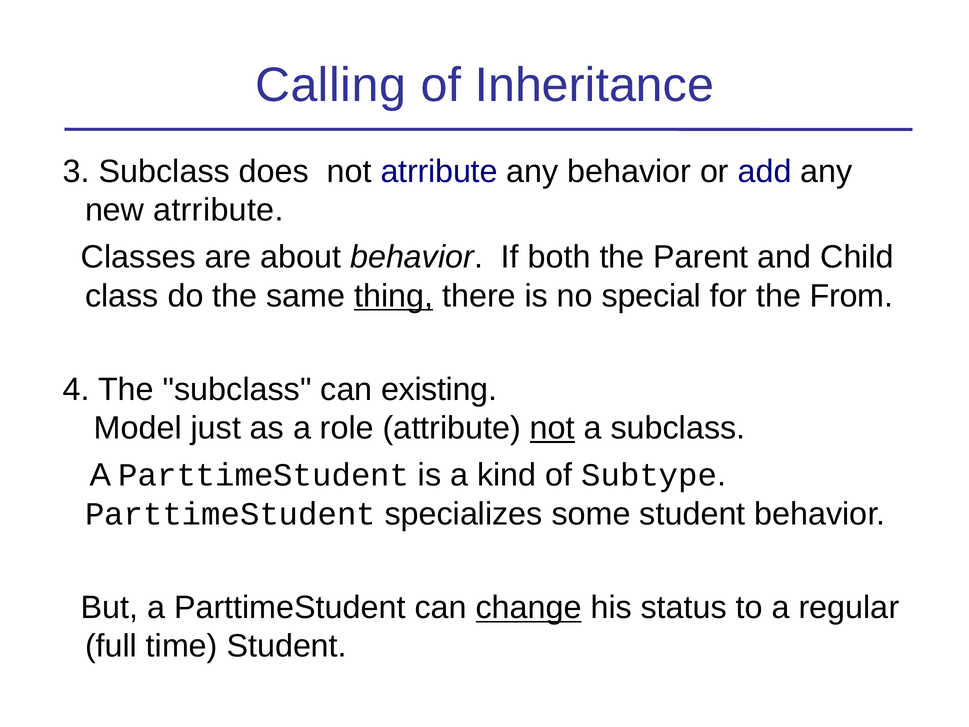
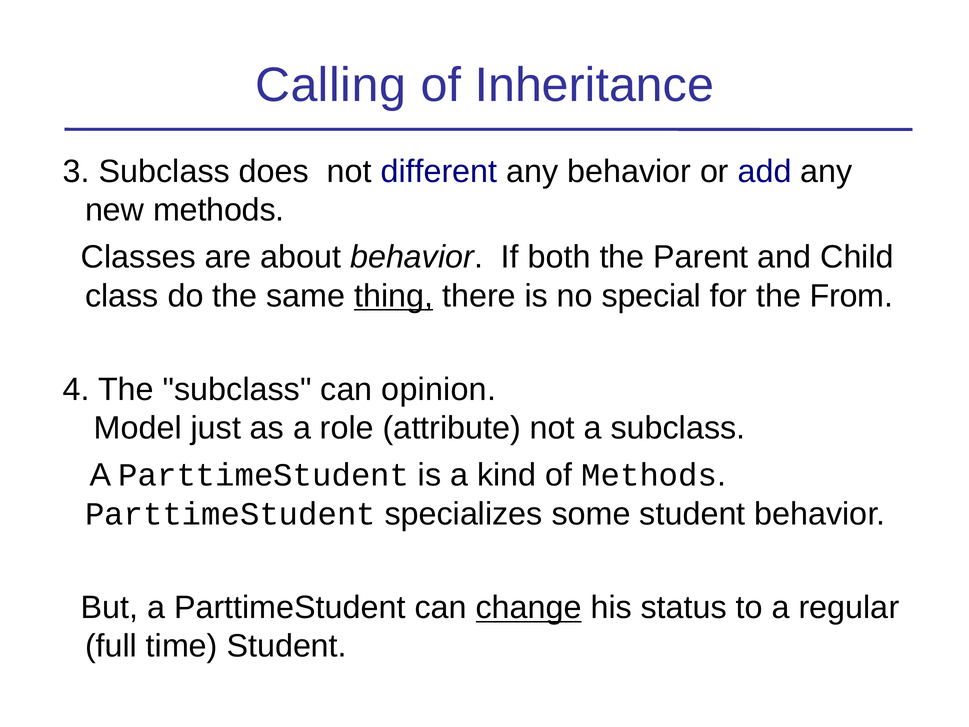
not atrribute: atrribute -> different
new atrribute: atrribute -> methods
existing: existing -> opinion
not at (552, 428) underline: present -> none
of Subtype: Subtype -> Methods
